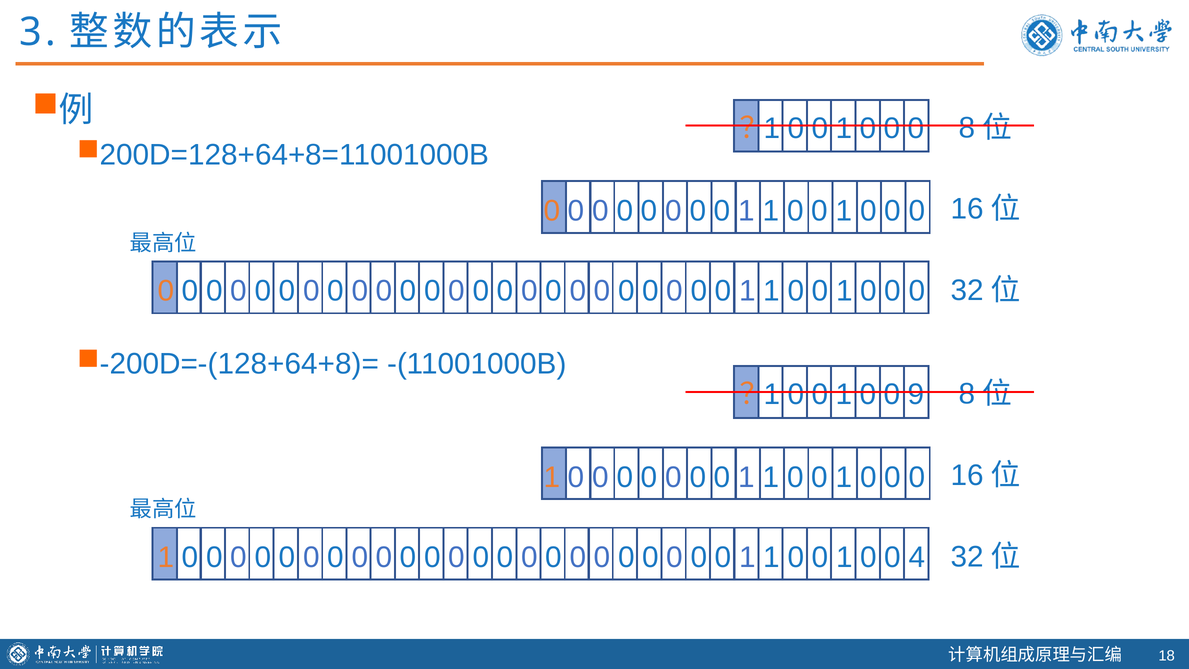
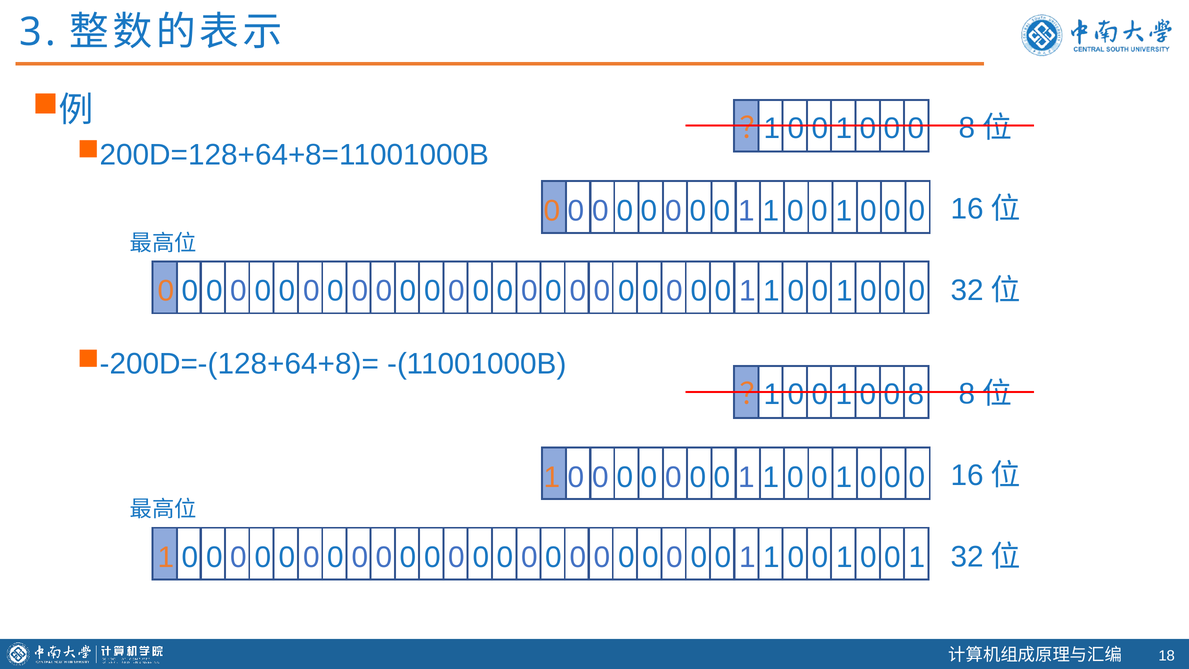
9: 9 -> 8
4 at (917, 557): 4 -> 1
